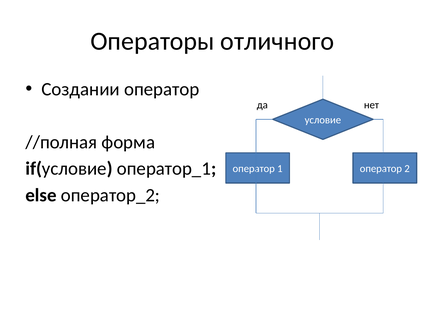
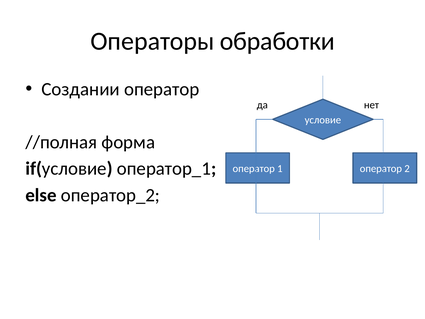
отличного: отличного -> обработки
